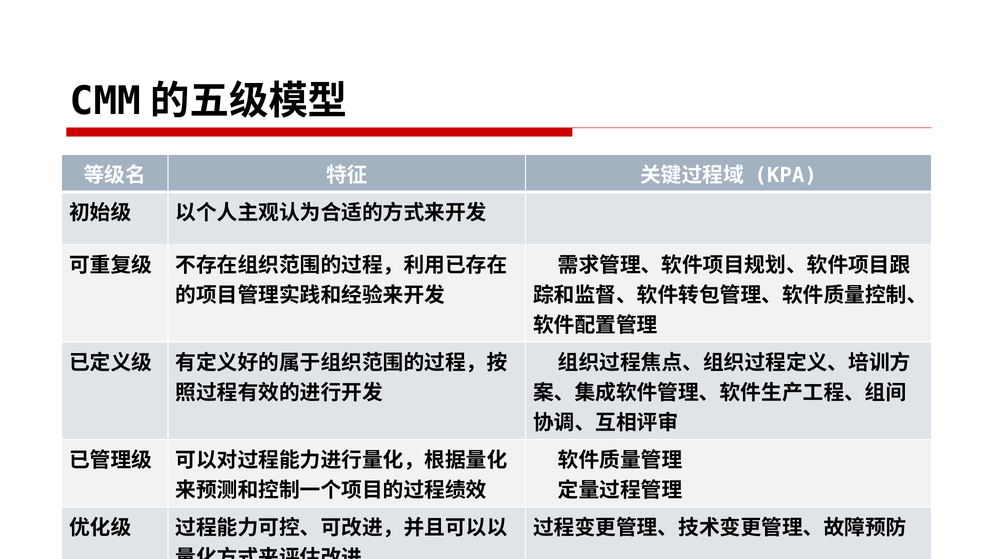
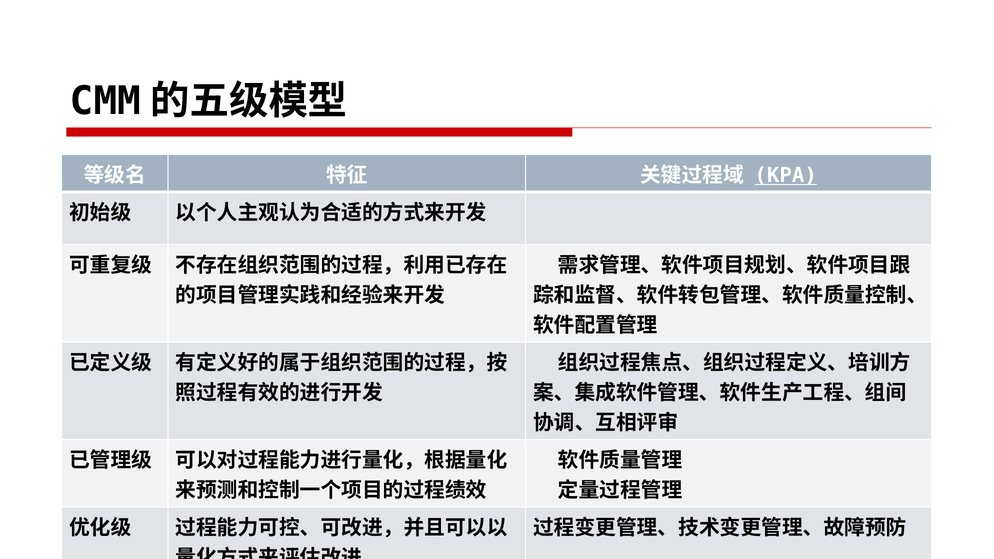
KPA underline: none -> present
